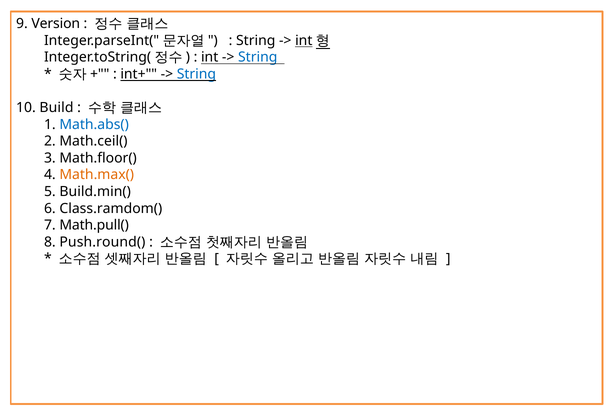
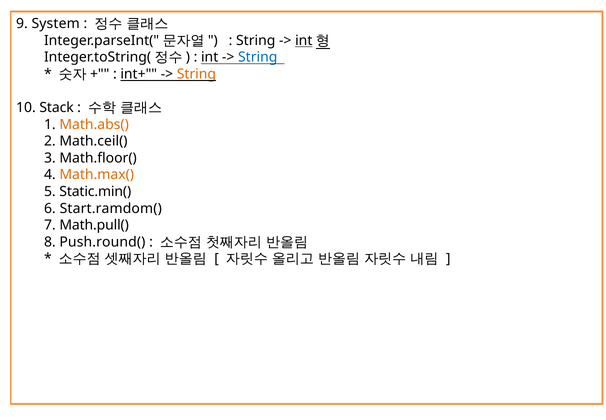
Version: Version -> System
String at (196, 74) colour: blue -> orange
Build: Build -> Stack
Math.abs( colour: blue -> orange
Build.min(: Build.min( -> Static.min(
Class.ramdom(: Class.ramdom( -> Start.ramdom(
